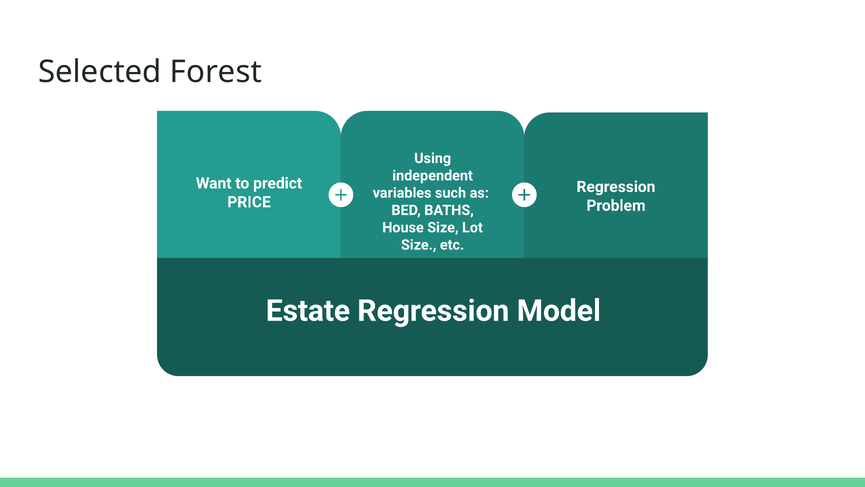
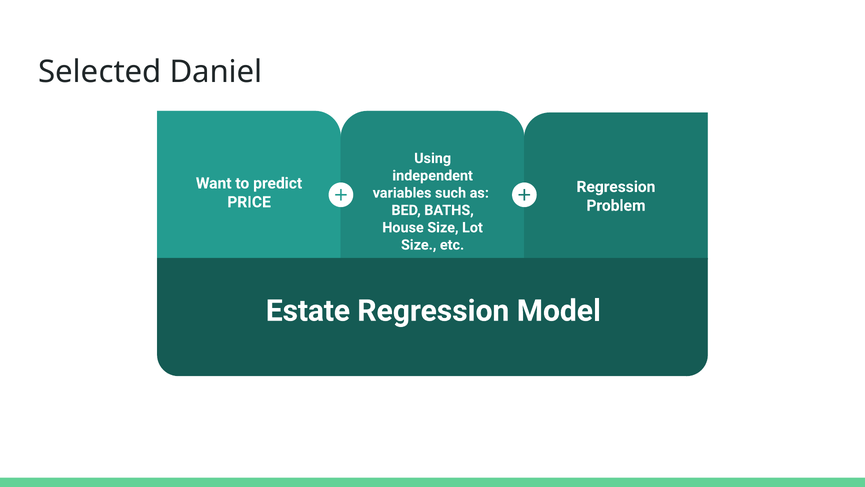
Forest: Forest -> Daniel
